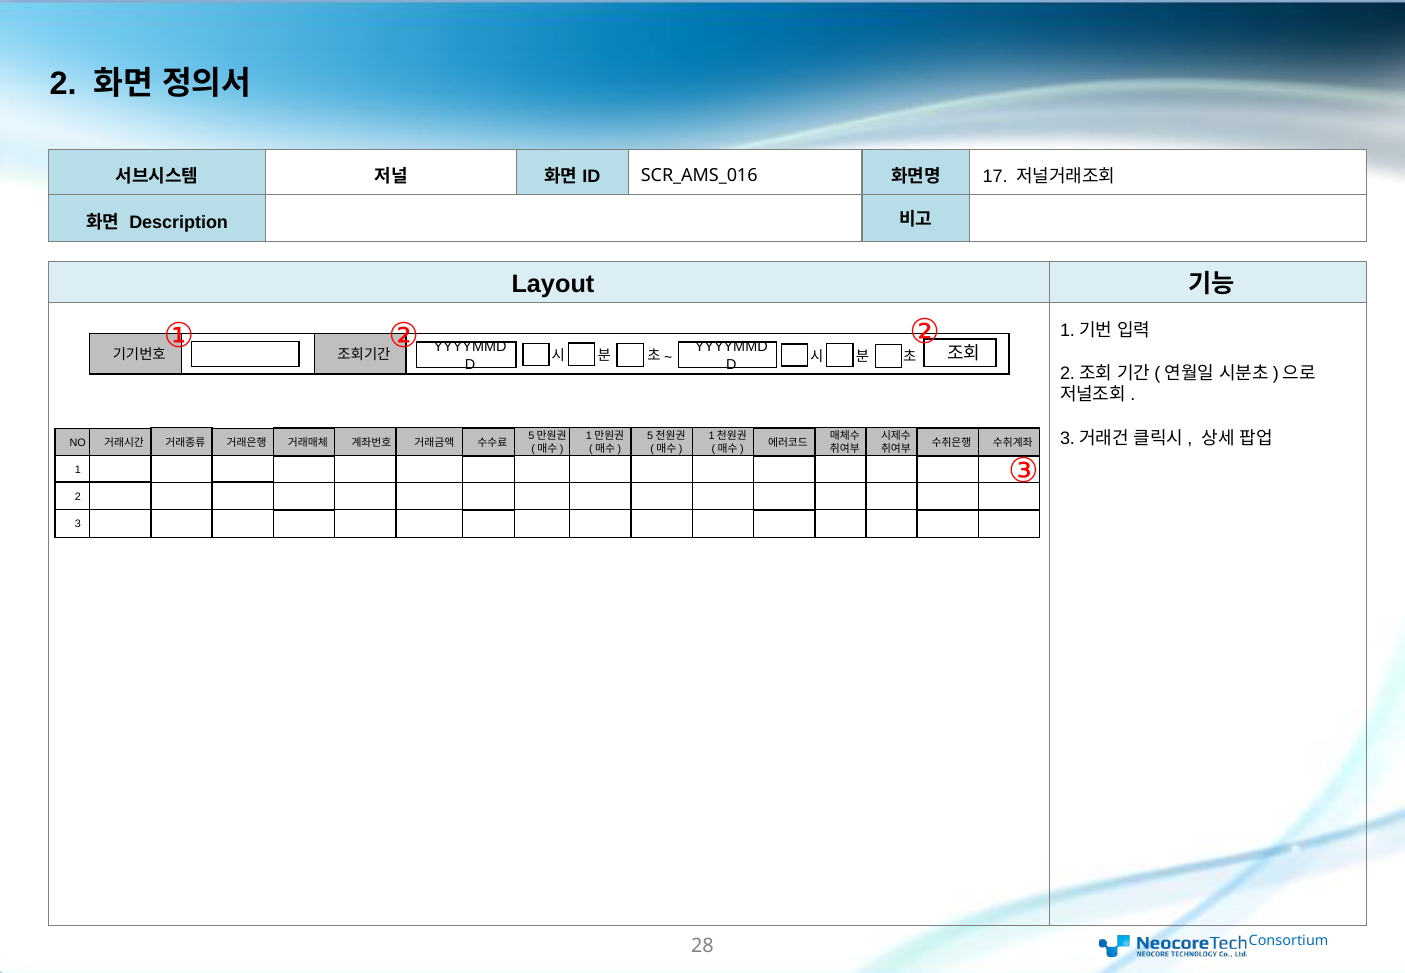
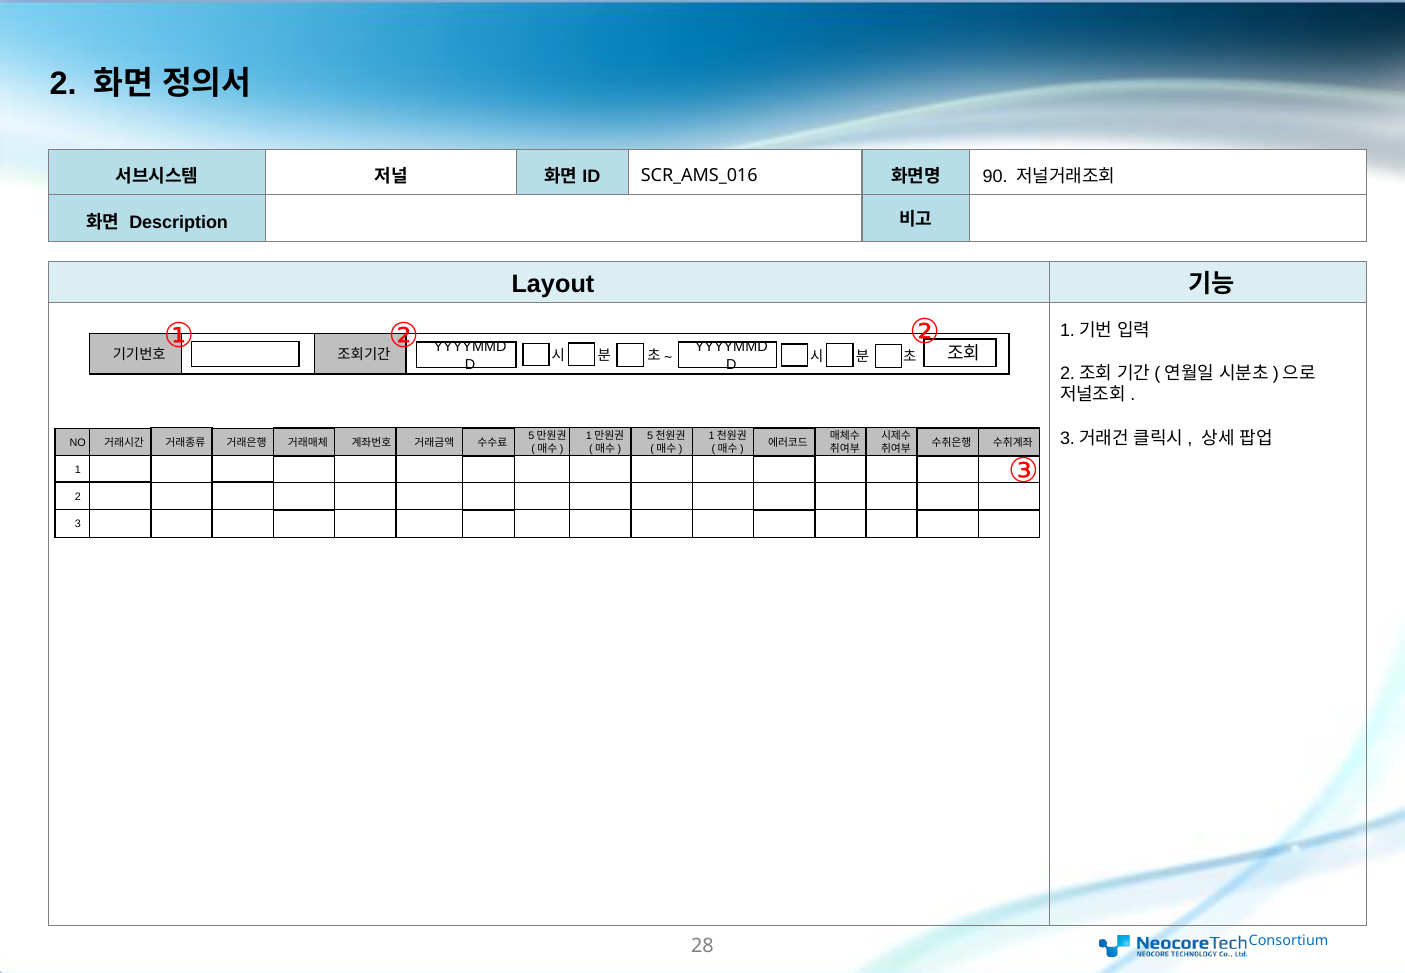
17: 17 -> 90
